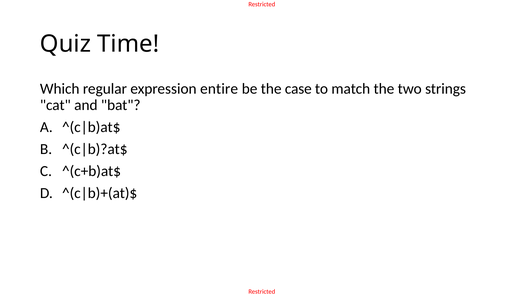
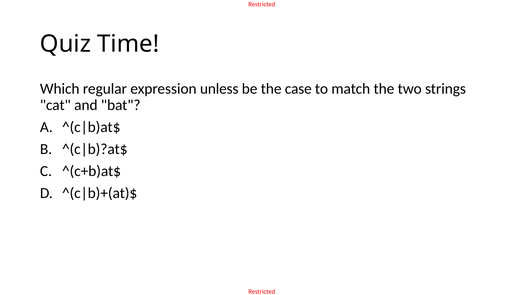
entire: entire -> unless
